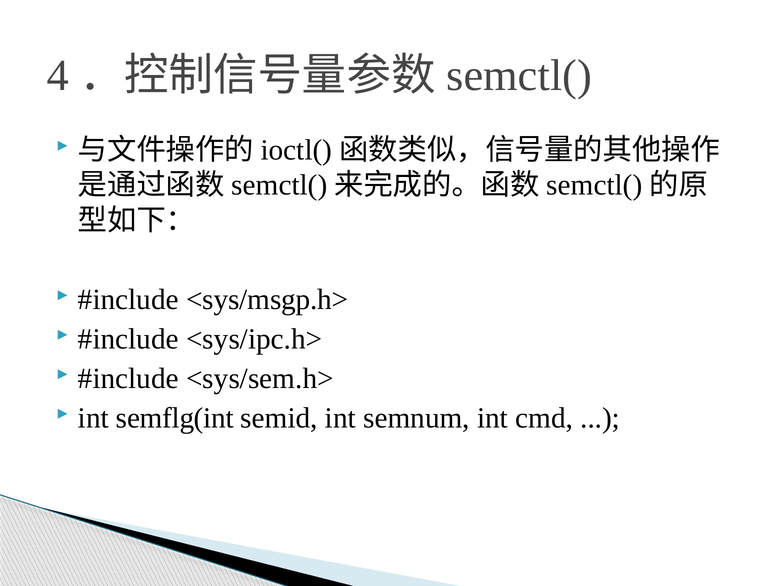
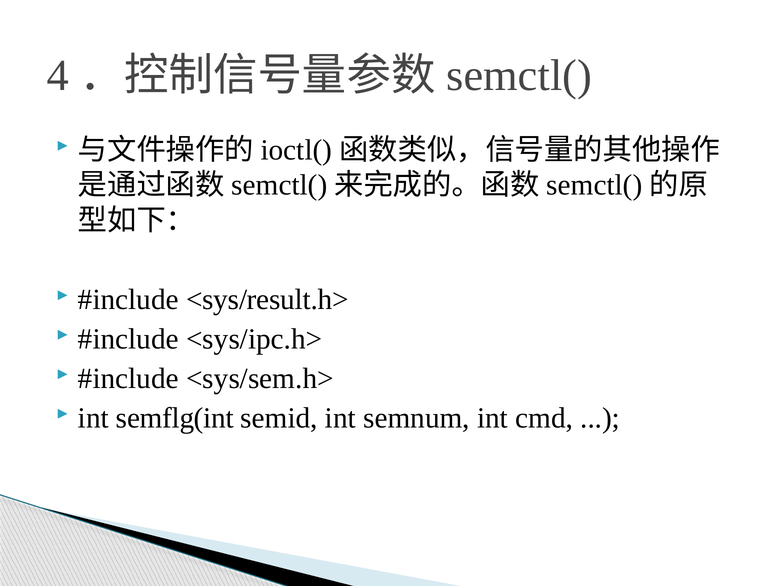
<sys/msgp.h>: <sys/msgp.h> -> <sys/result.h>
